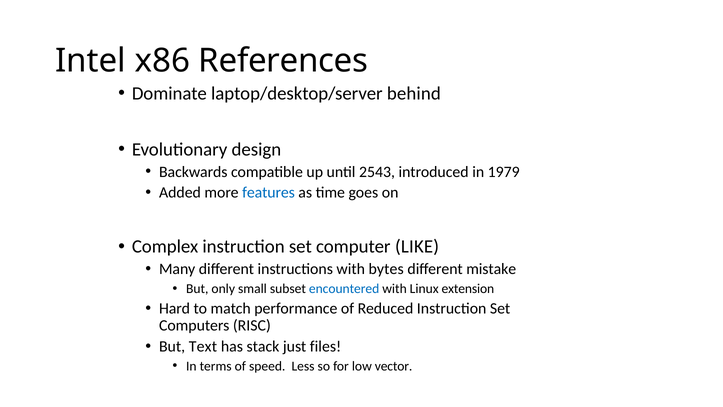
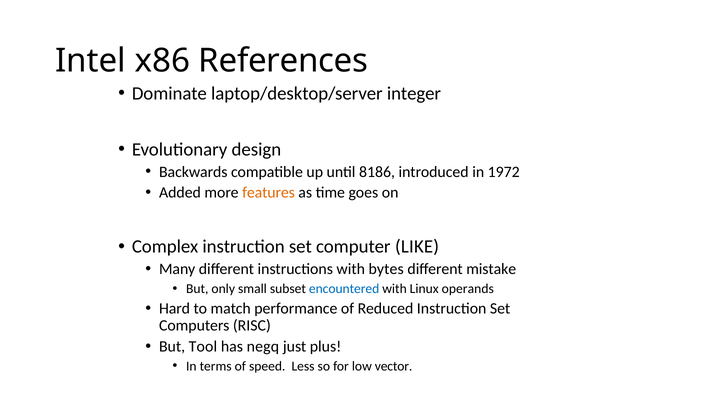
behind: behind -> integer
2543: 2543 -> 8186
1979: 1979 -> 1972
features colour: blue -> orange
extension: extension -> operands
Text: Text -> Tool
stack: stack -> negq
files: files -> plus
